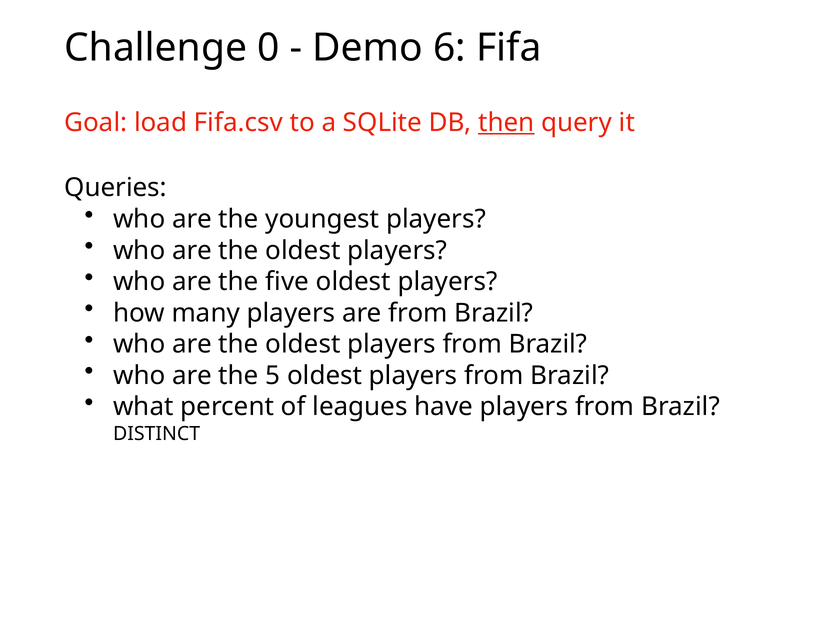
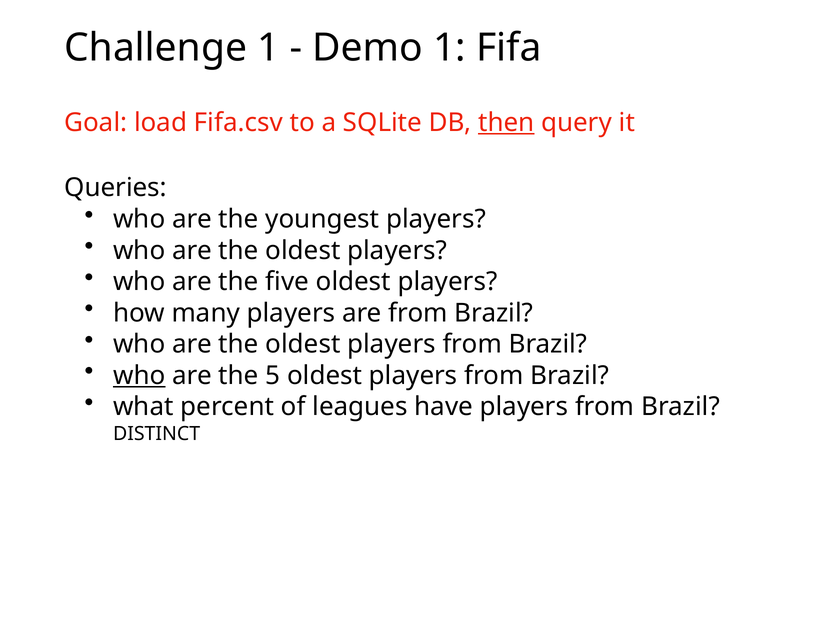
Challenge 0: 0 -> 1
Demo 6: 6 -> 1
who at (139, 375) underline: none -> present
